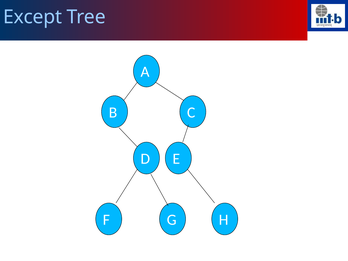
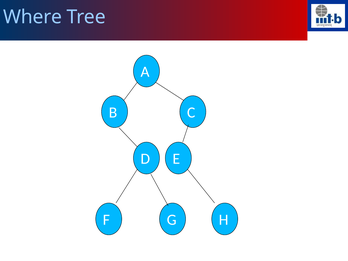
Except: Except -> Where
